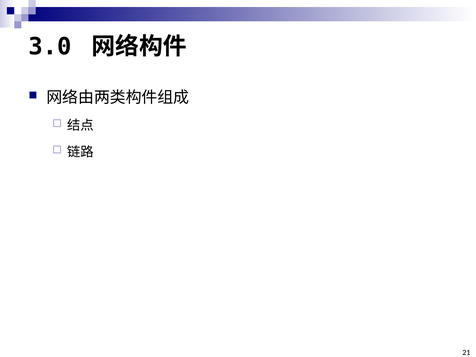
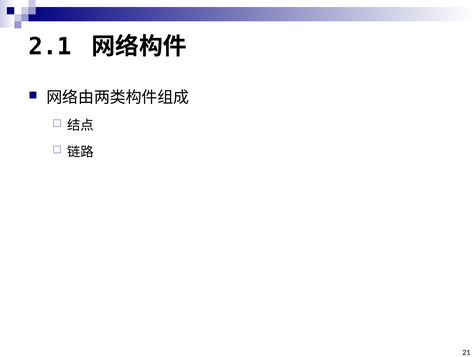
3.0: 3.0 -> 2.1
